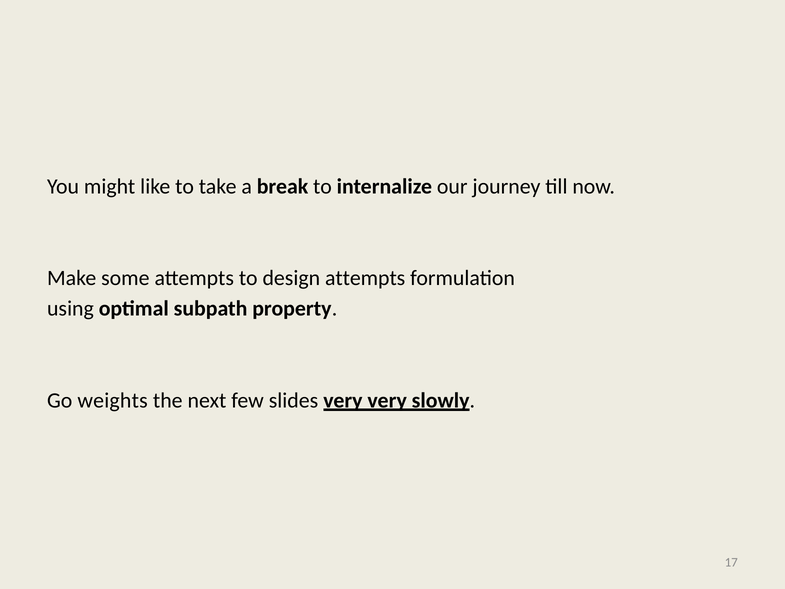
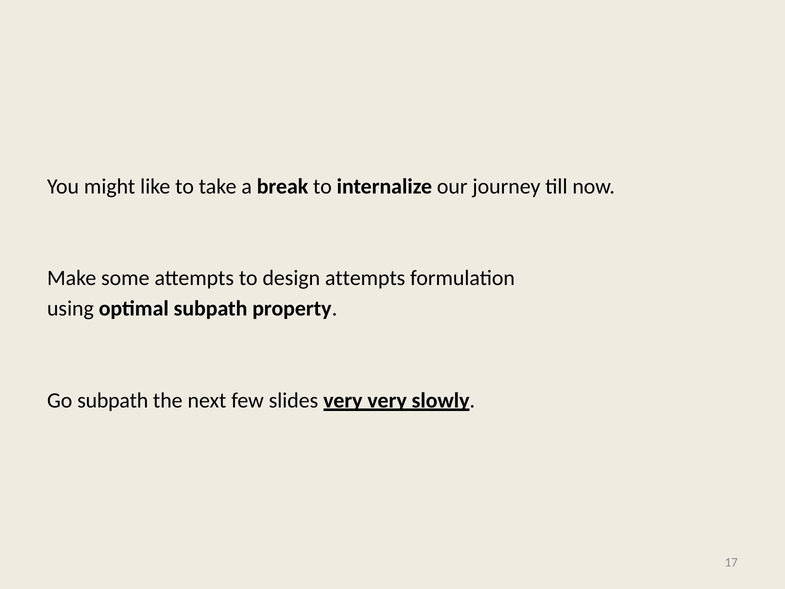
Go weights: weights -> subpath
